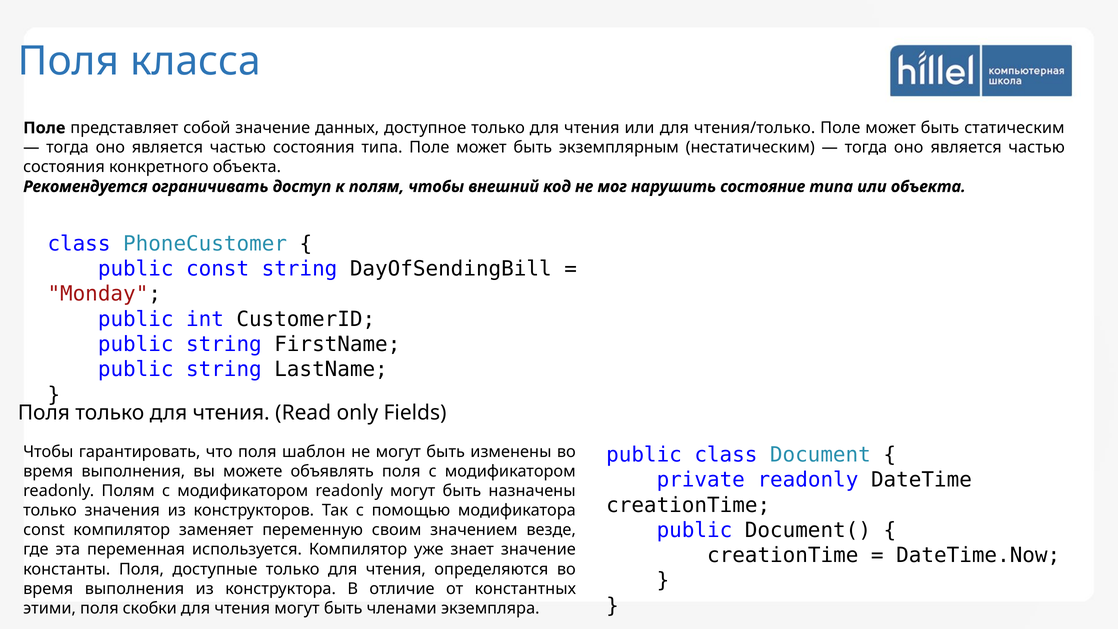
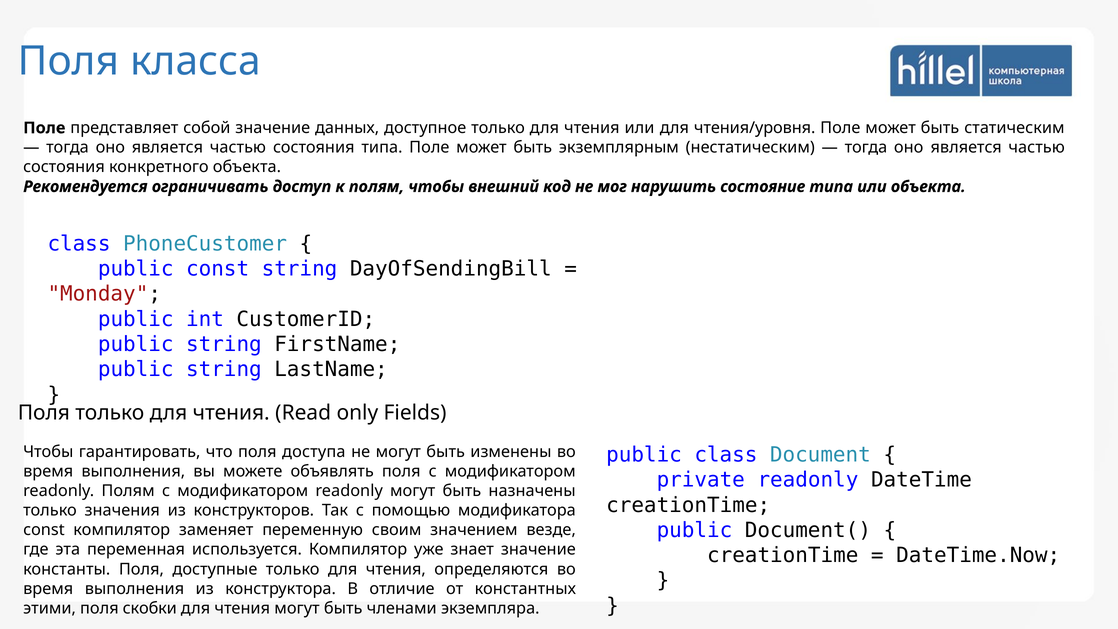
чтения/только: чтения/только -> чтения/уровня
шаблон: шаблон -> доступа
